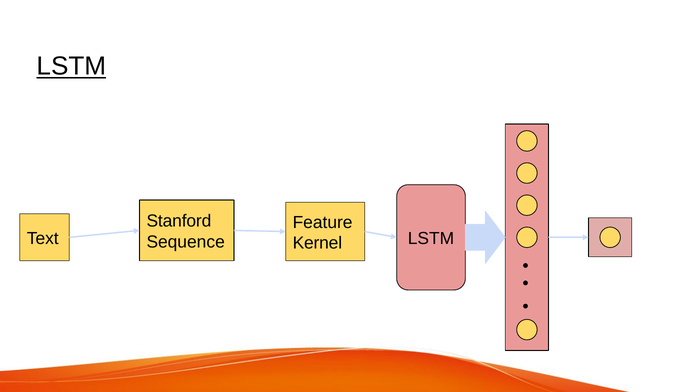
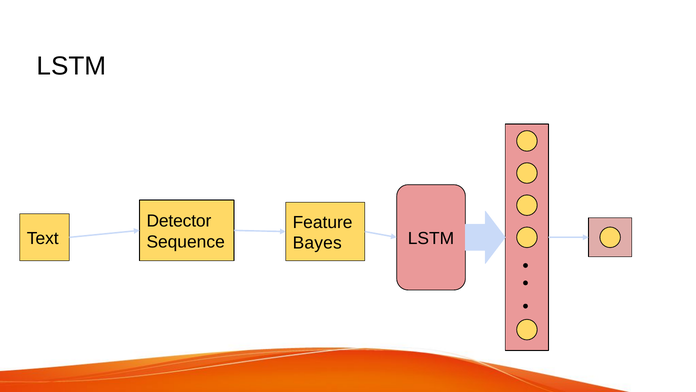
LSTM at (71, 66) underline: present -> none
Stanford: Stanford -> Detector
Kernel: Kernel -> Bayes
